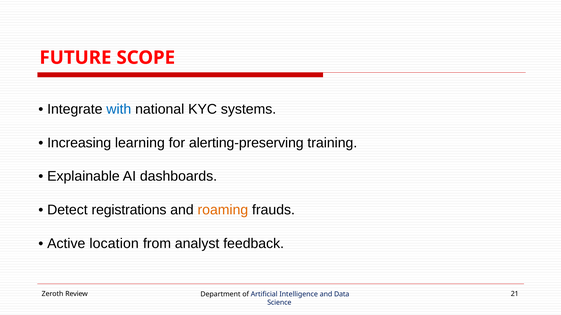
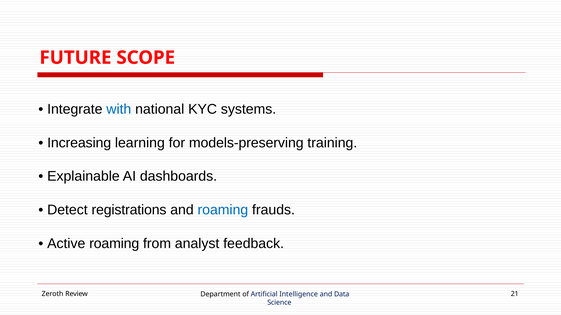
alerting-preserving: alerting-preserving -> models-preserving
roaming at (223, 210) colour: orange -> blue
Active location: location -> roaming
